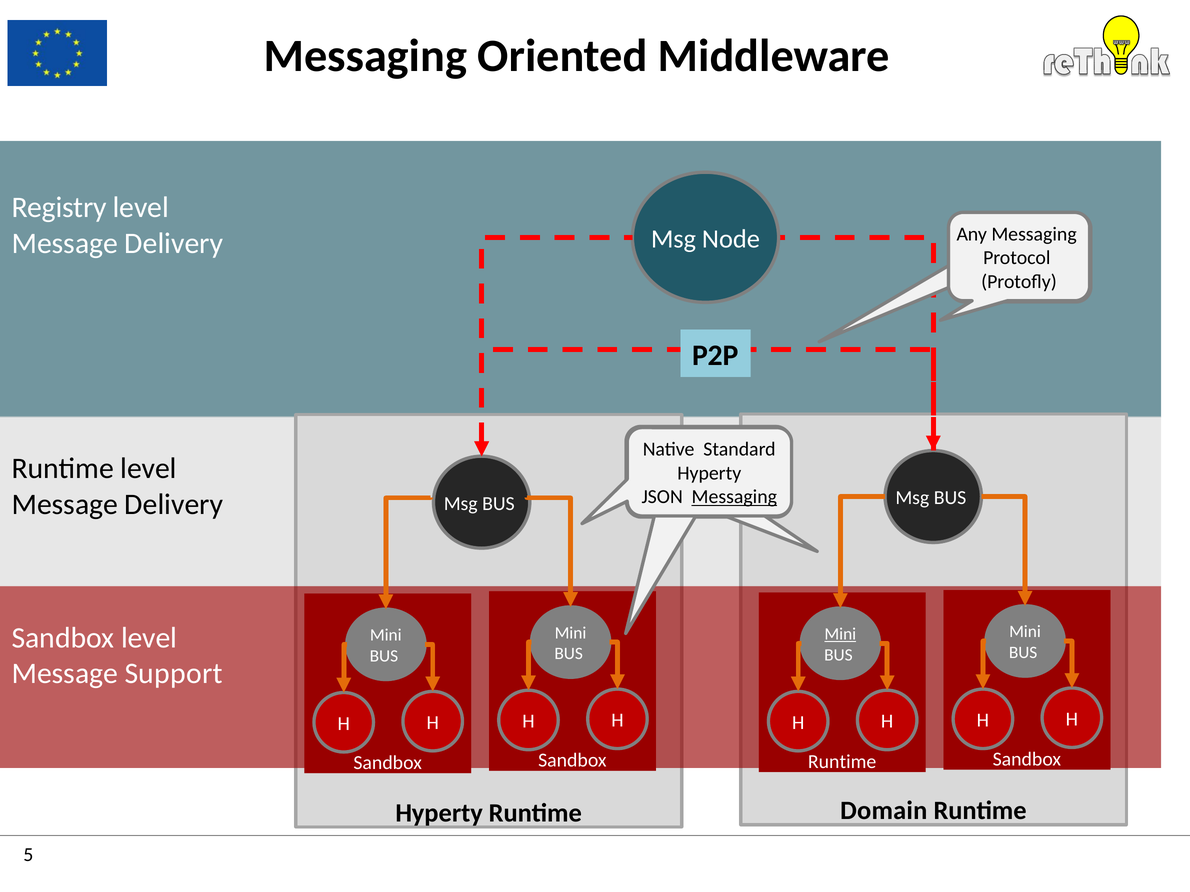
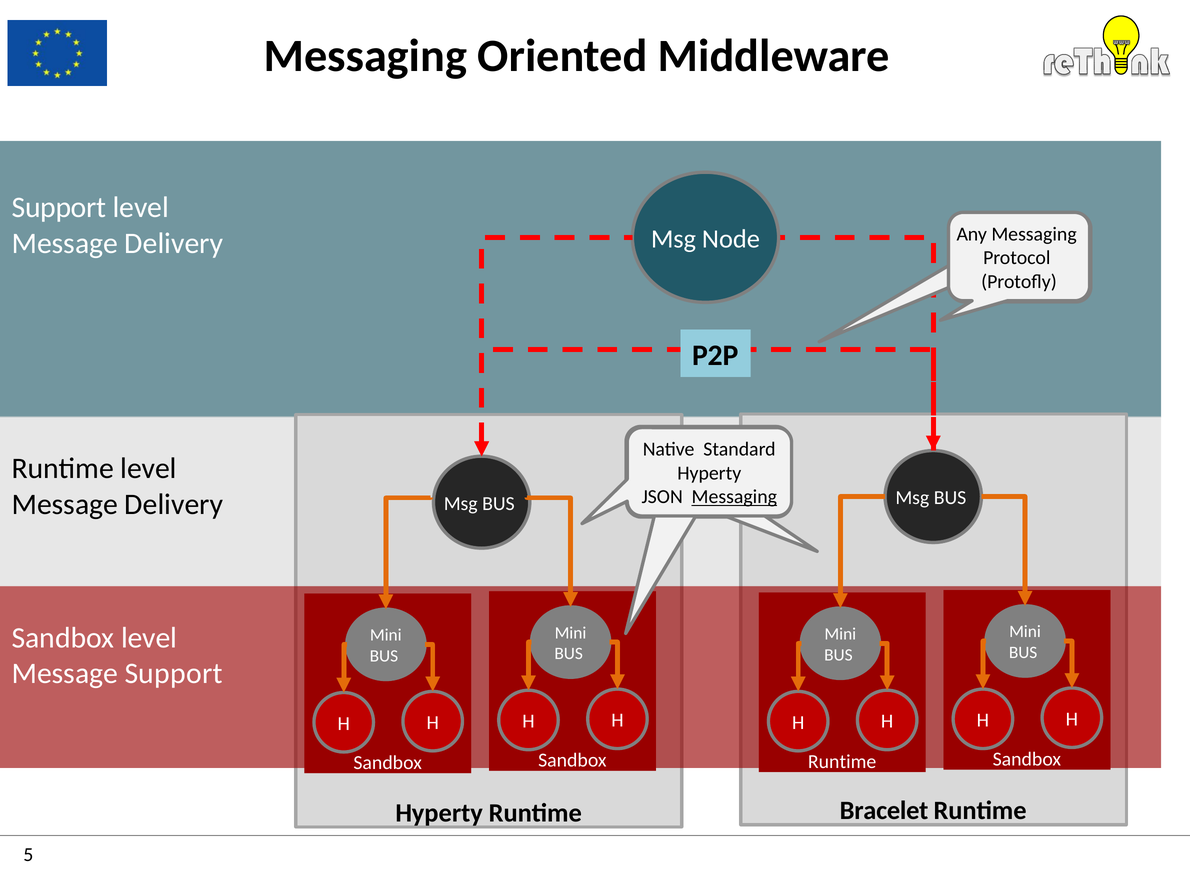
Registry at (59, 208): Registry -> Support
Mini at (840, 634) underline: present -> none
Domain: Domain -> Bracelet
